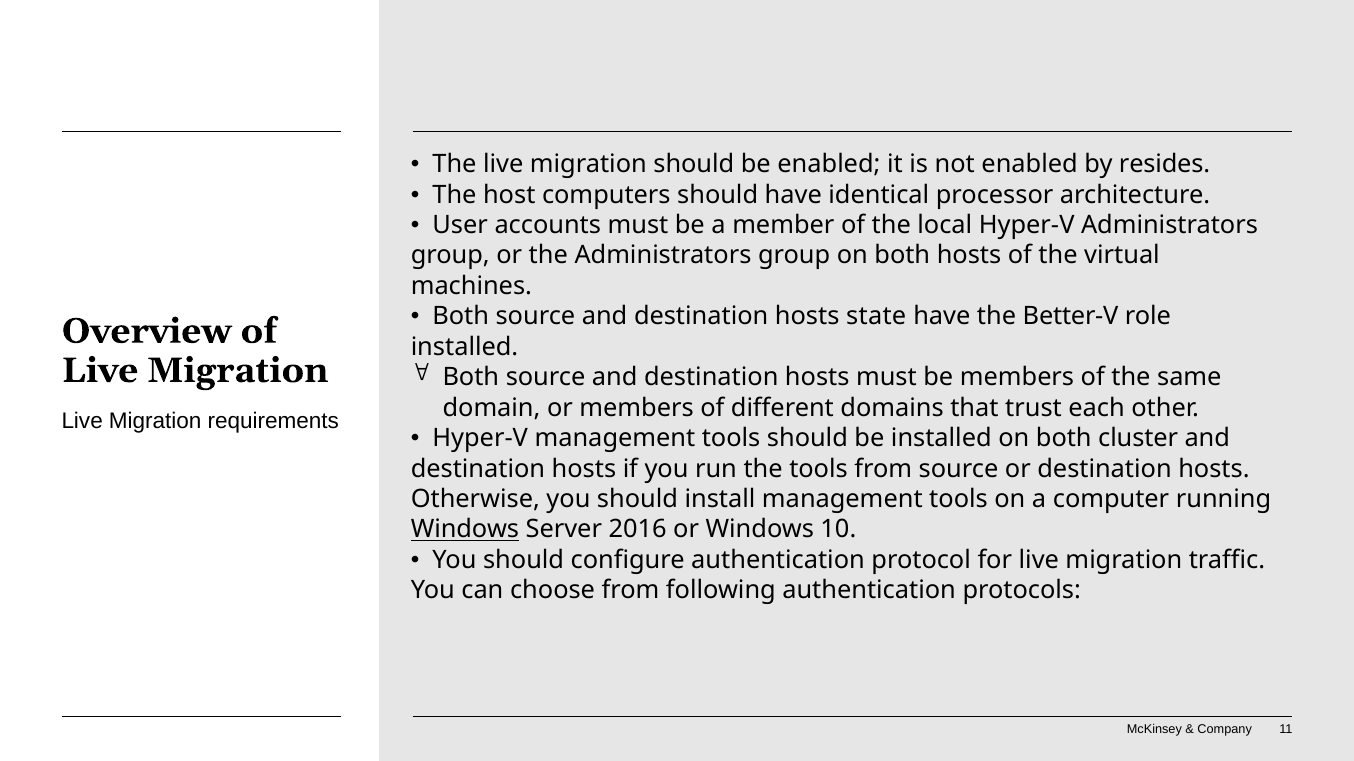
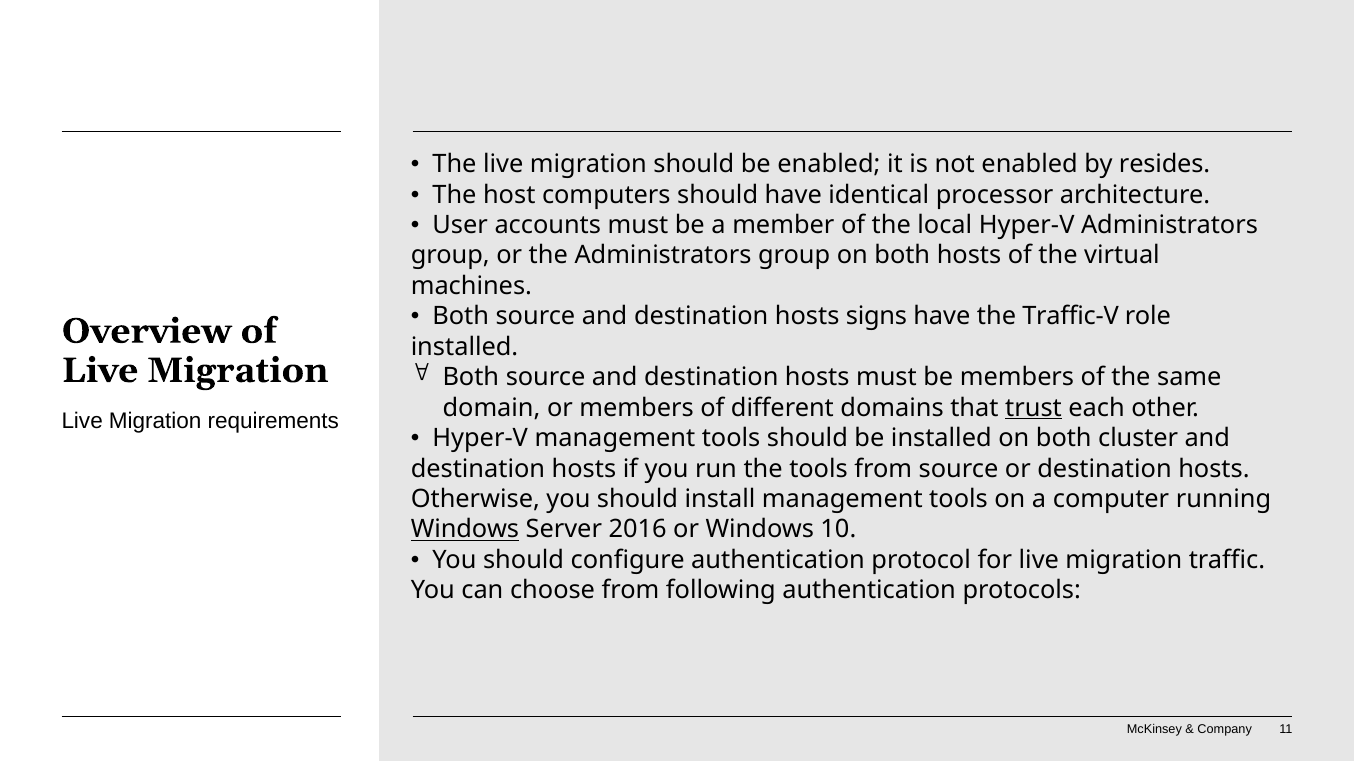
state: state -> signs
Better-V: Better-V -> Traffic-V
trust underline: none -> present
